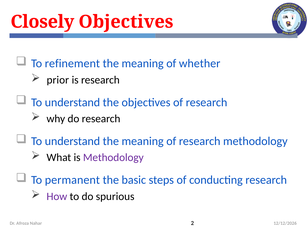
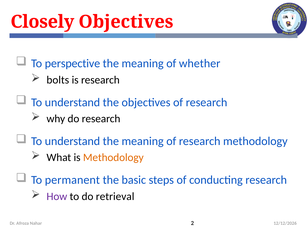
refinement: refinement -> perspective
prior: prior -> bolts
Methodology at (113, 157) colour: purple -> orange
spurious: spurious -> retrieval
